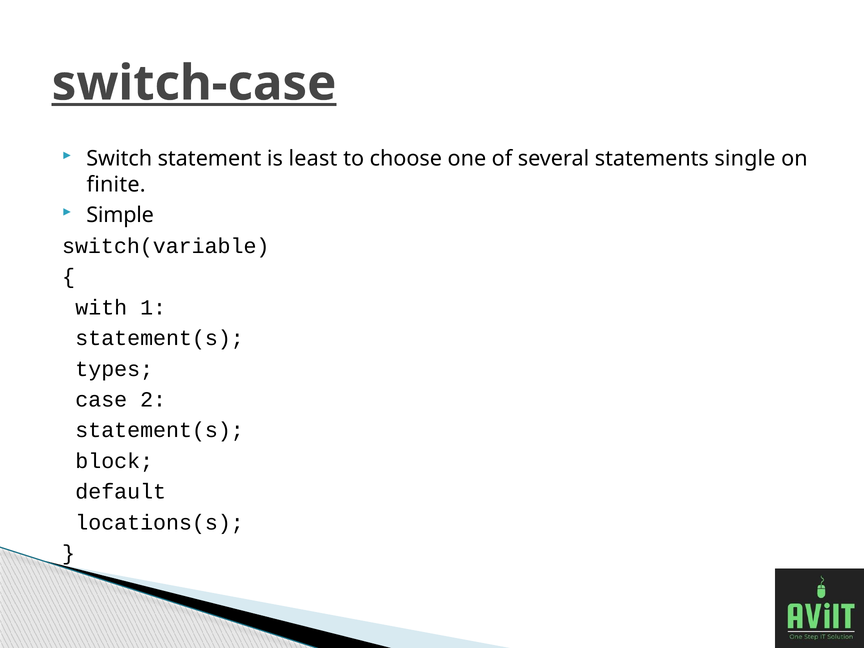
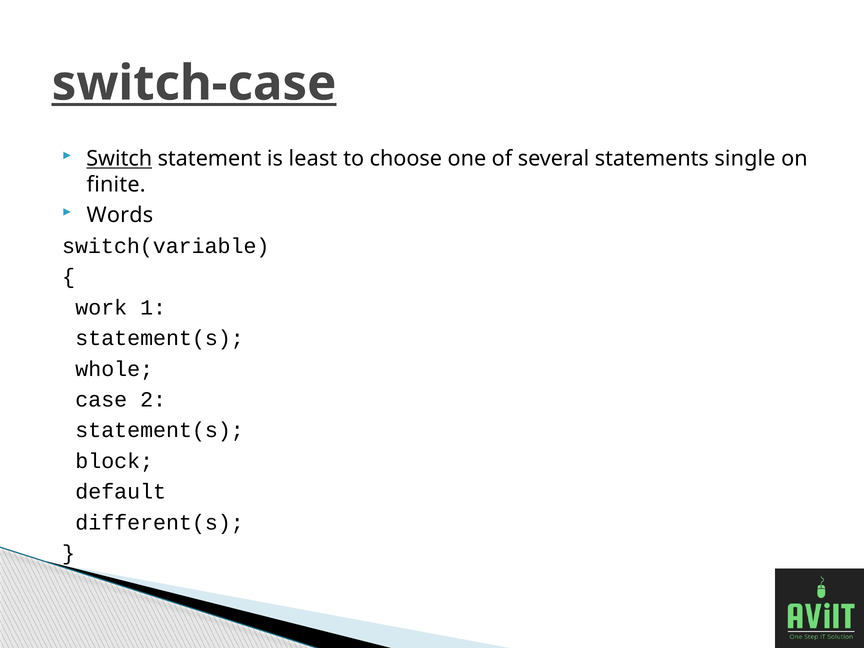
Switch underline: none -> present
Simple: Simple -> Words
with: with -> work
types: types -> whole
locations(s: locations(s -> different(s
